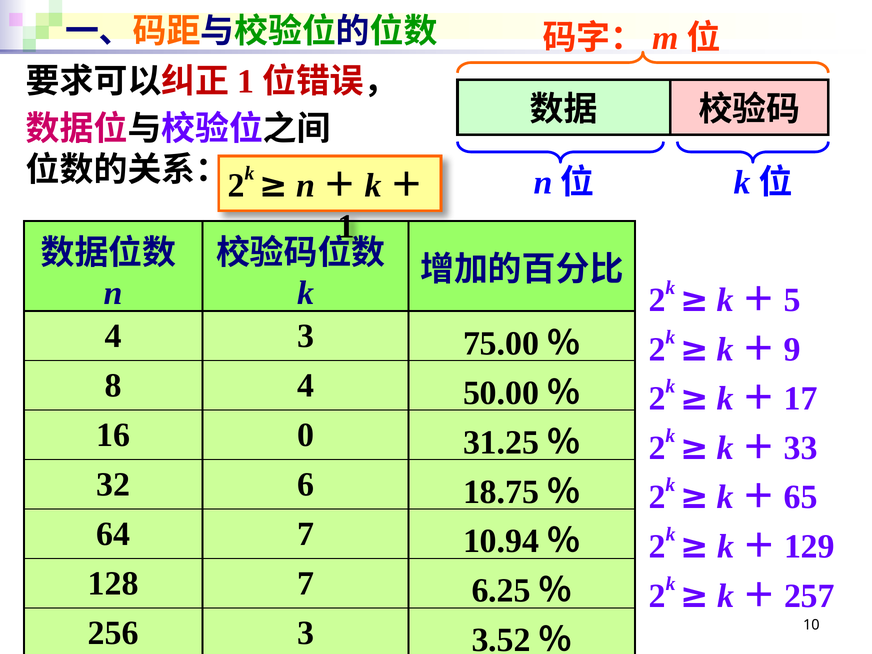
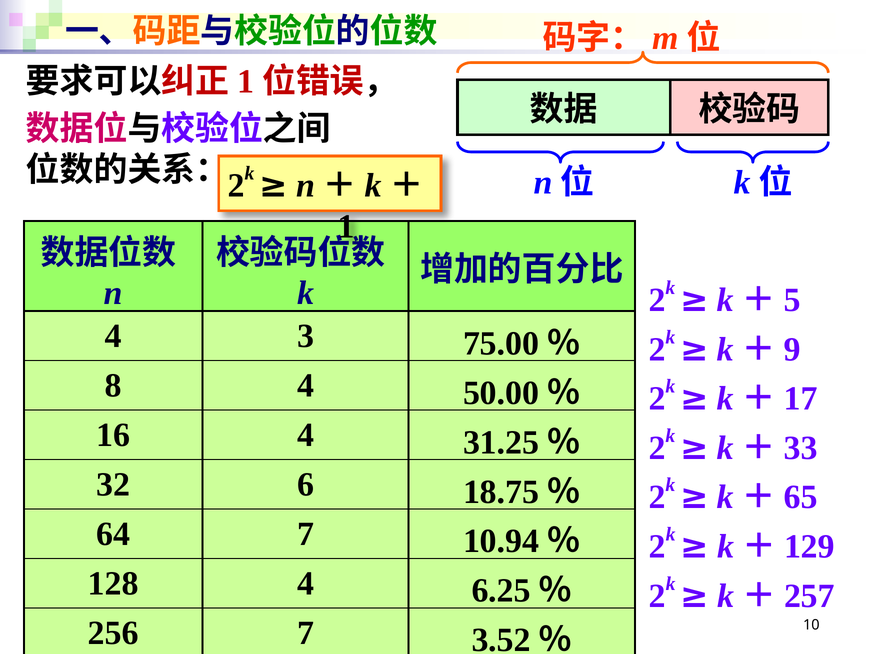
16 0: 0 -> 4
128 7: 7 -> 4
256 3: 3 -> 7
